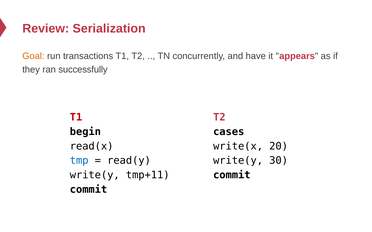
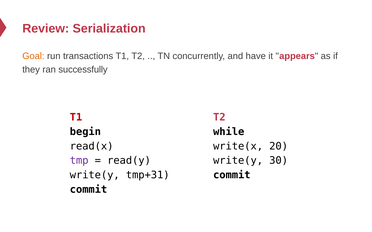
cases: cases -> while
tmp colour: blue -> purple
tmp+11: tmp+11 -> tmp+31
